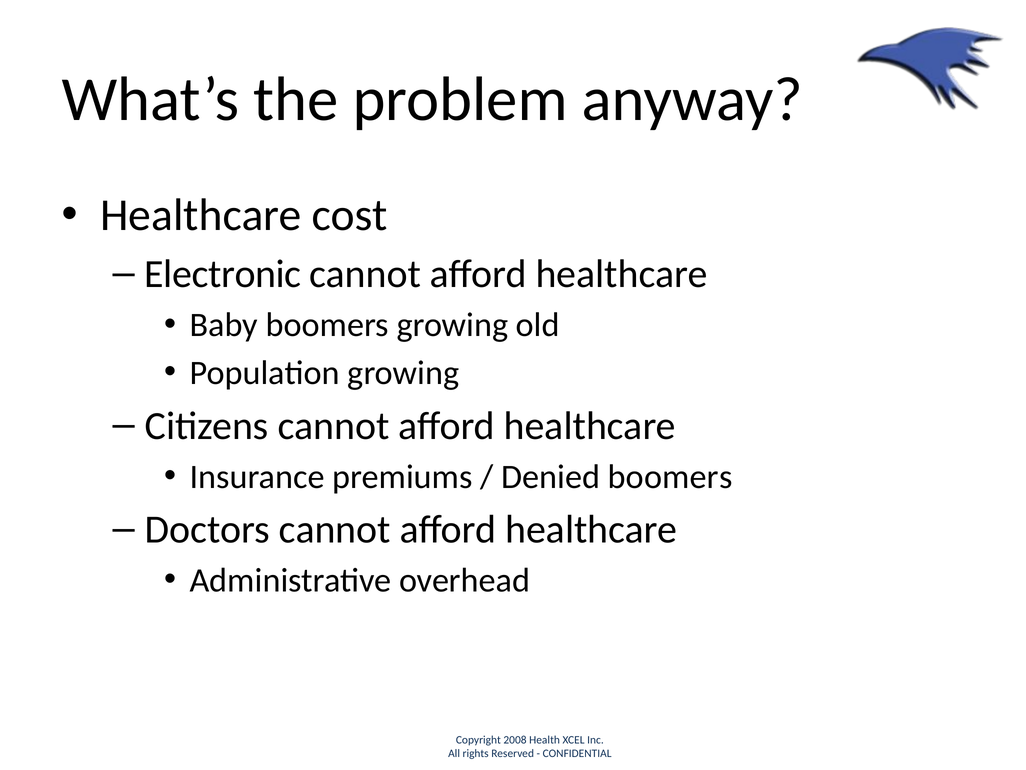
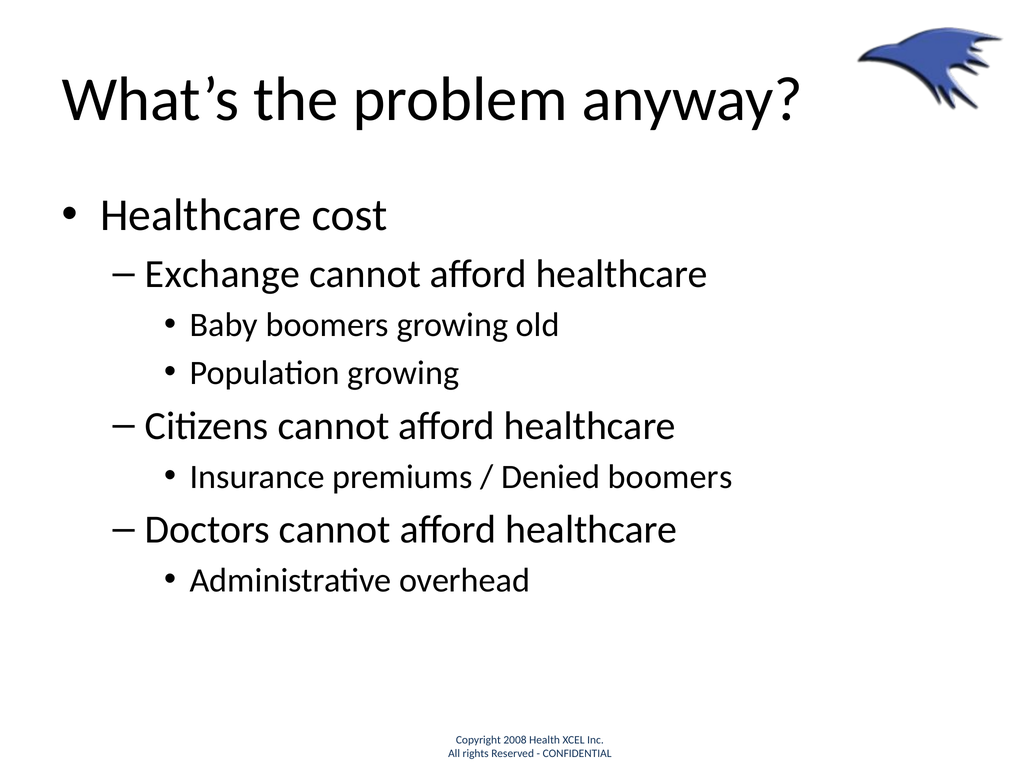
Electronic: Electronic -> Exchange
